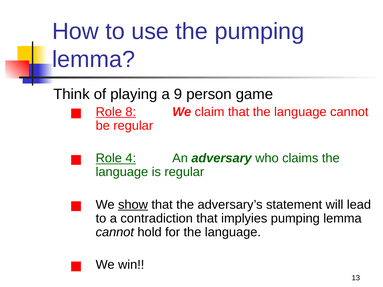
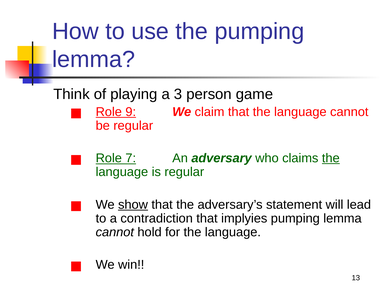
9: 9 -> 3
8: 8 -> 9
4: 4 -> 7
the at (331, 158) underline: none -> present
